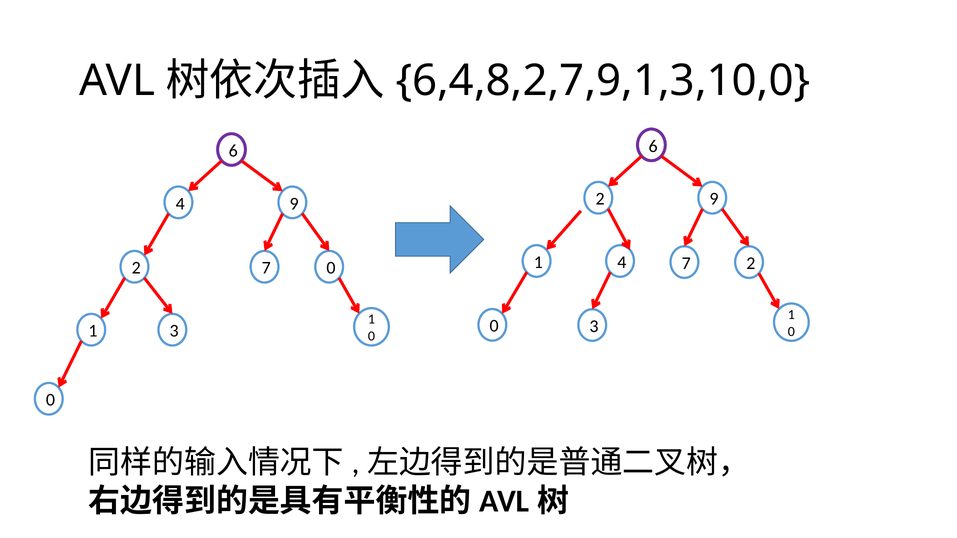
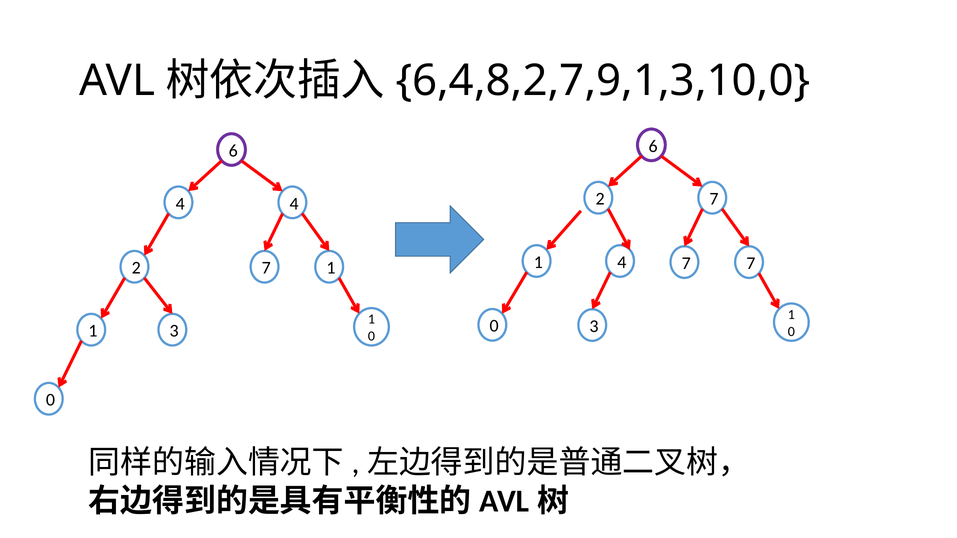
2 9: 9 -> 7
4 9: 9 -> 4
7 2: 2 -> 7
0 at (331, 268): 0 -> 1
